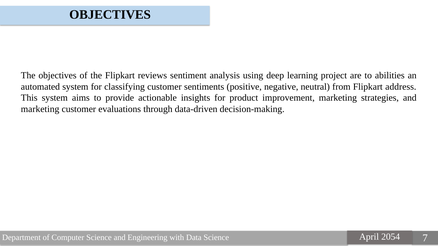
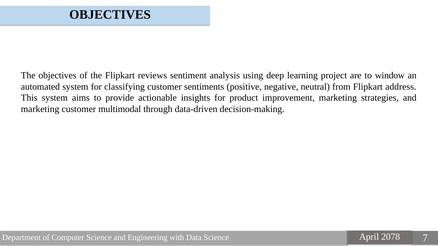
abilities: abilities -> window
evaluations: evaluations -> multimodal
2054: 2054 -> 2078
